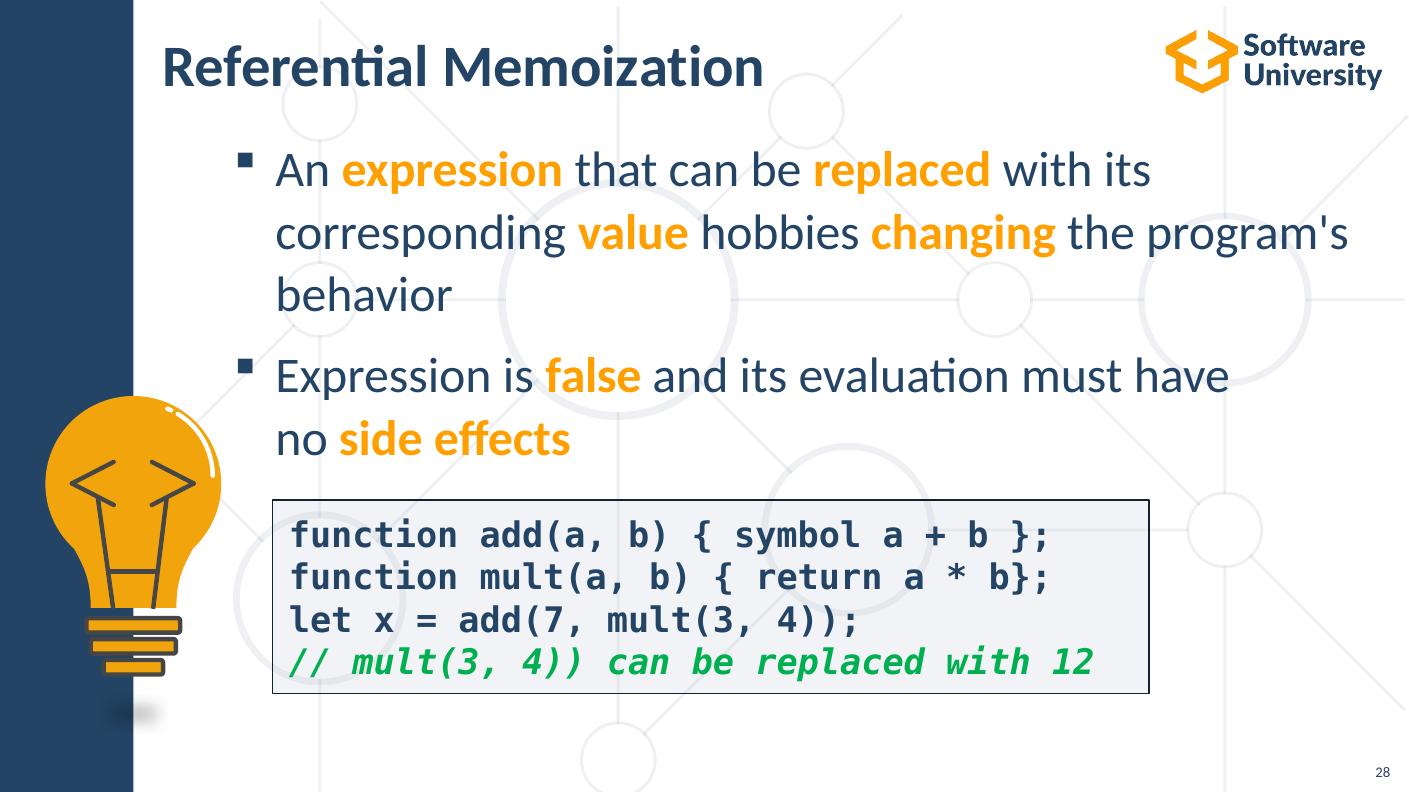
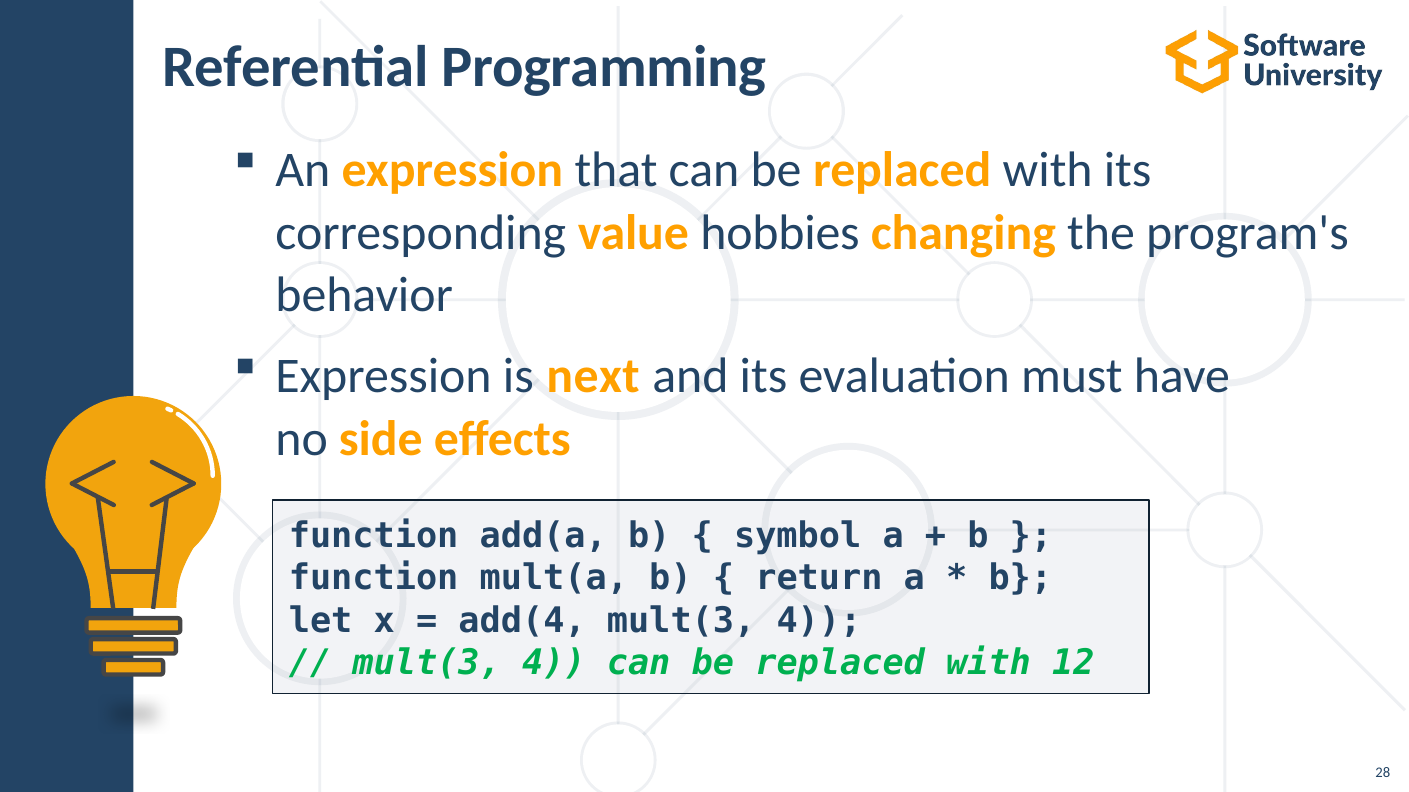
Memoization: Memoization -> Programming
false: false -> next
add(7: add(7 -> add(4
